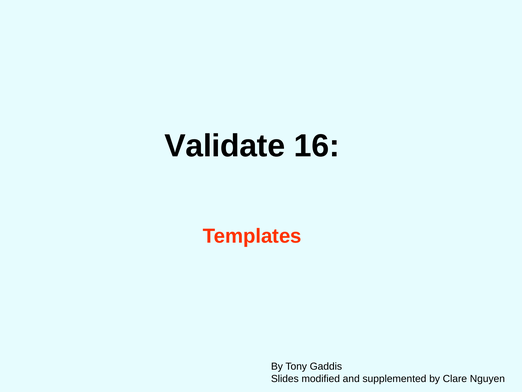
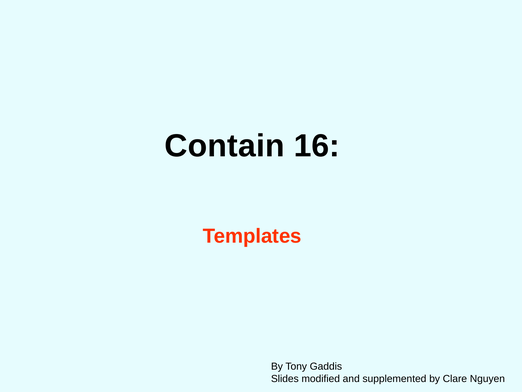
Validate: Validate -> Contain
